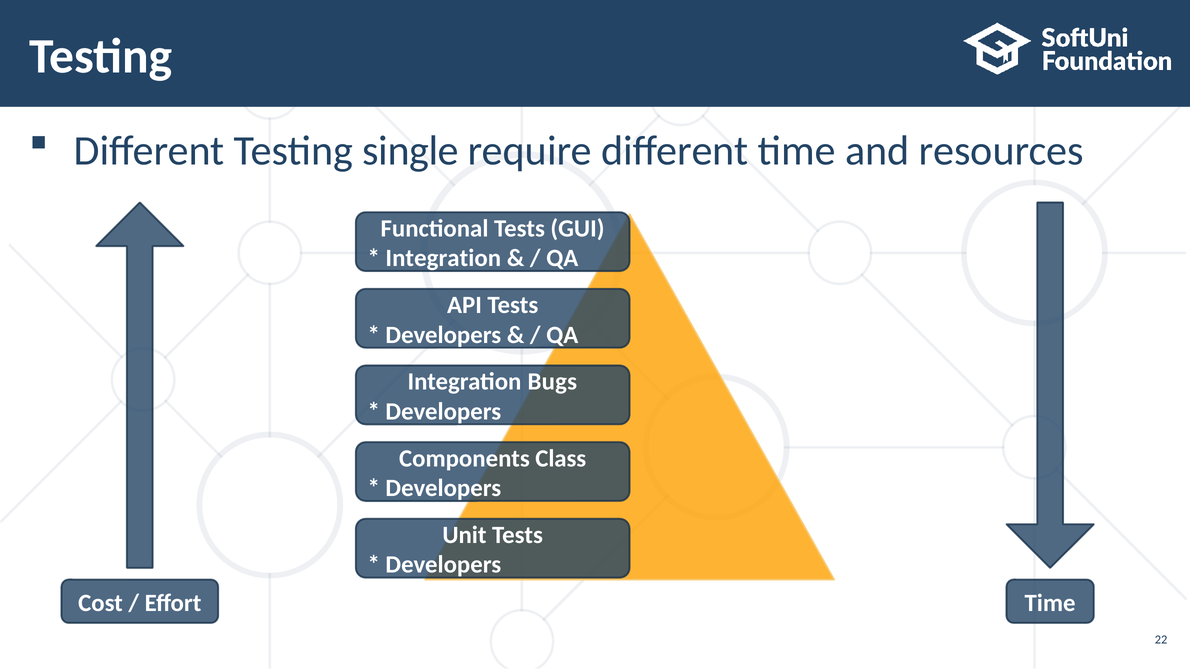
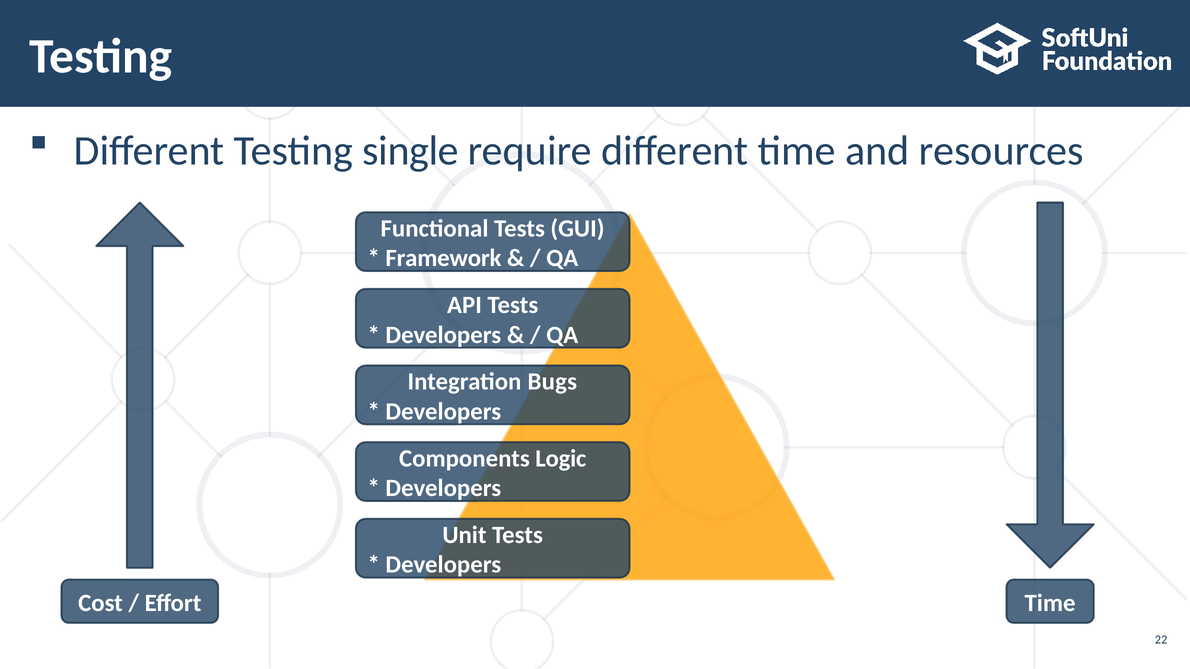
Integration at (443, 258): Integration -> Framework
Class: Class -> Logic
